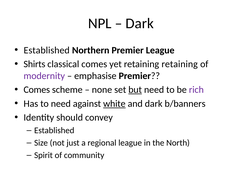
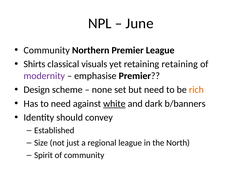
Dark at (140, 23): Dark -> June
Established at (47, 50): Established -> Community
classical comes: comes -> visuals
Comes at (37, 89): Comes -> Design
but underline: present -> none
rich colour: purple -> orange
